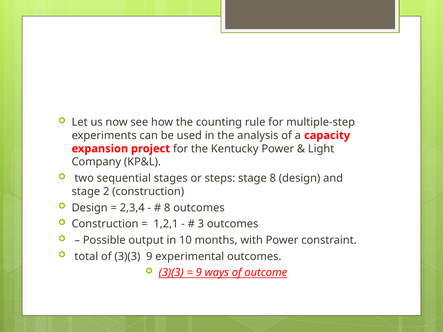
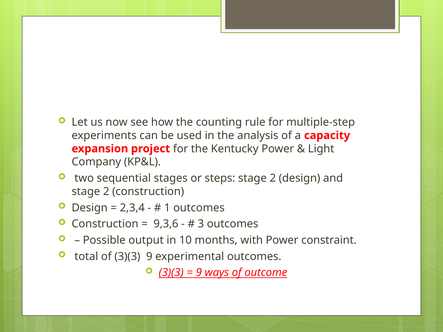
steps stage 8: 8 -> 2
8 at (167, 208): 8 -> 1
1,2,1: 1,2,1 -> 9,3,6
